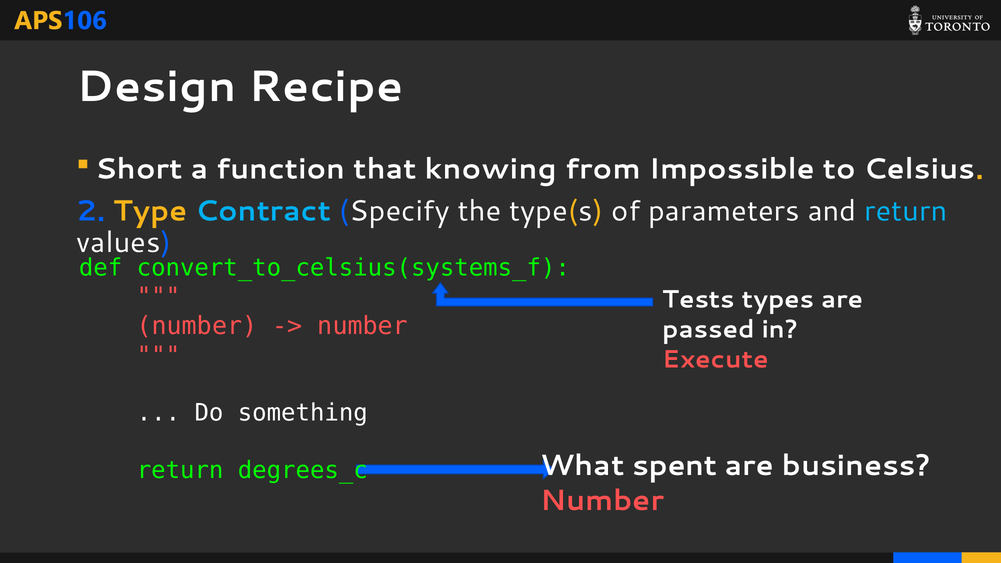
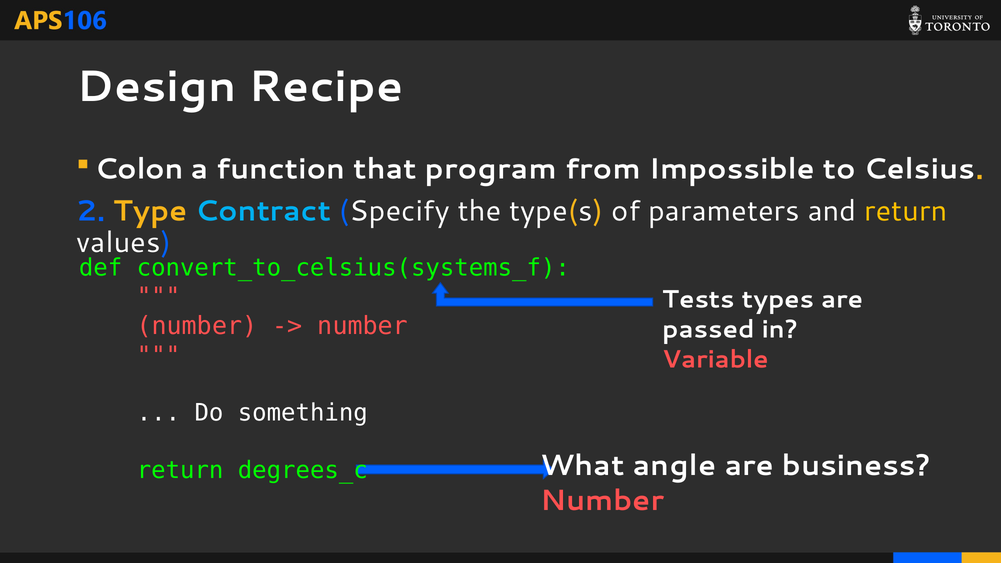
Short: Short -> Colon
knowing: knowing -> program
return at (906, 211) colour: light blue -> yellow
Execute: Execute -> Variable
spent: spent -> angle
